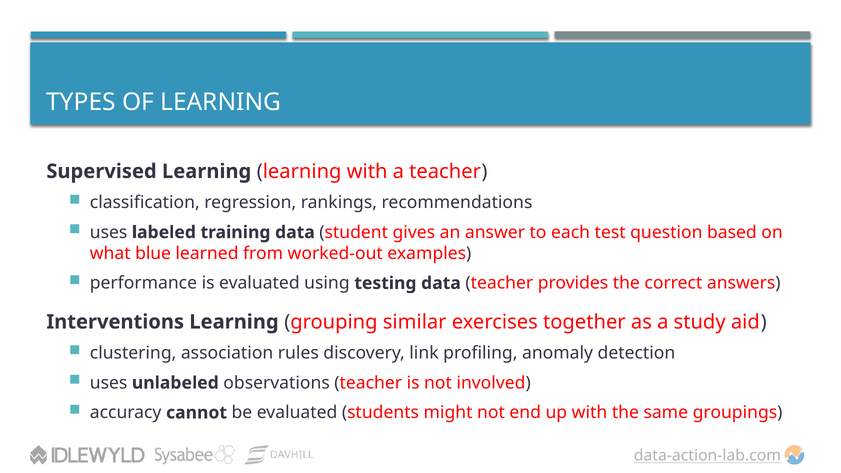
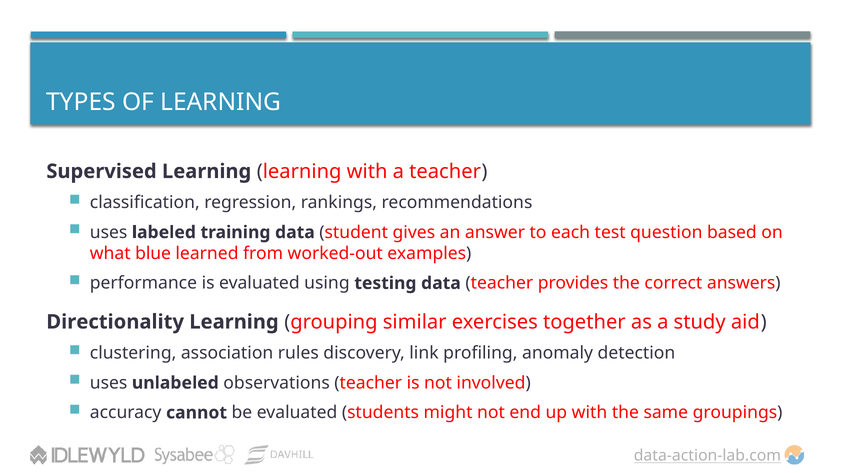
Interventions: Interventions -> Directionality
